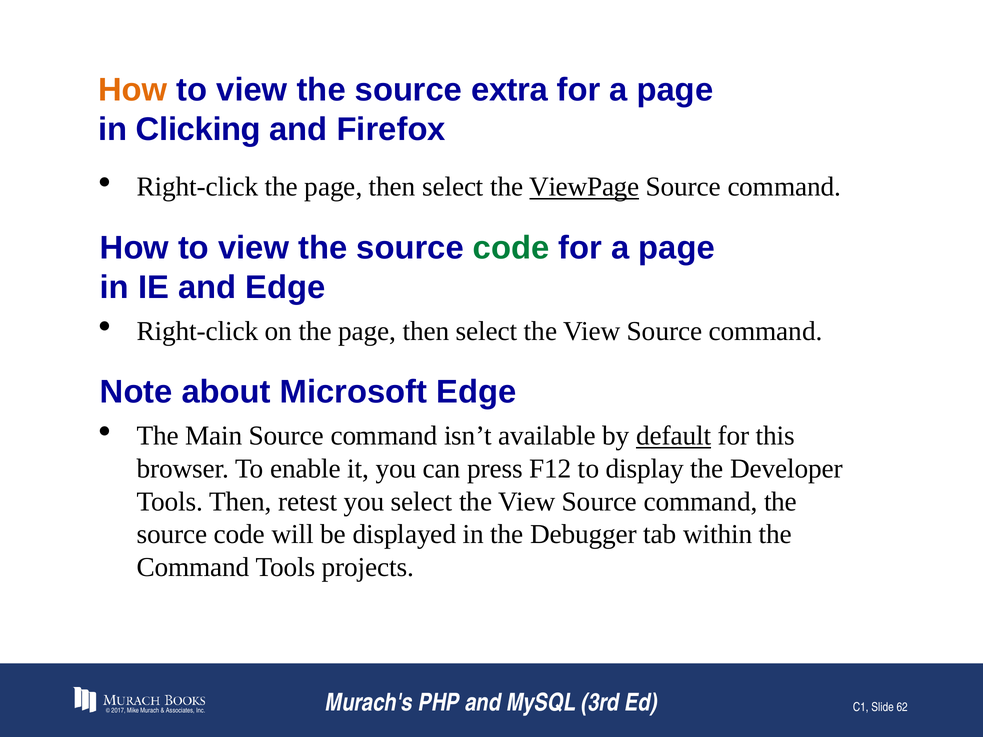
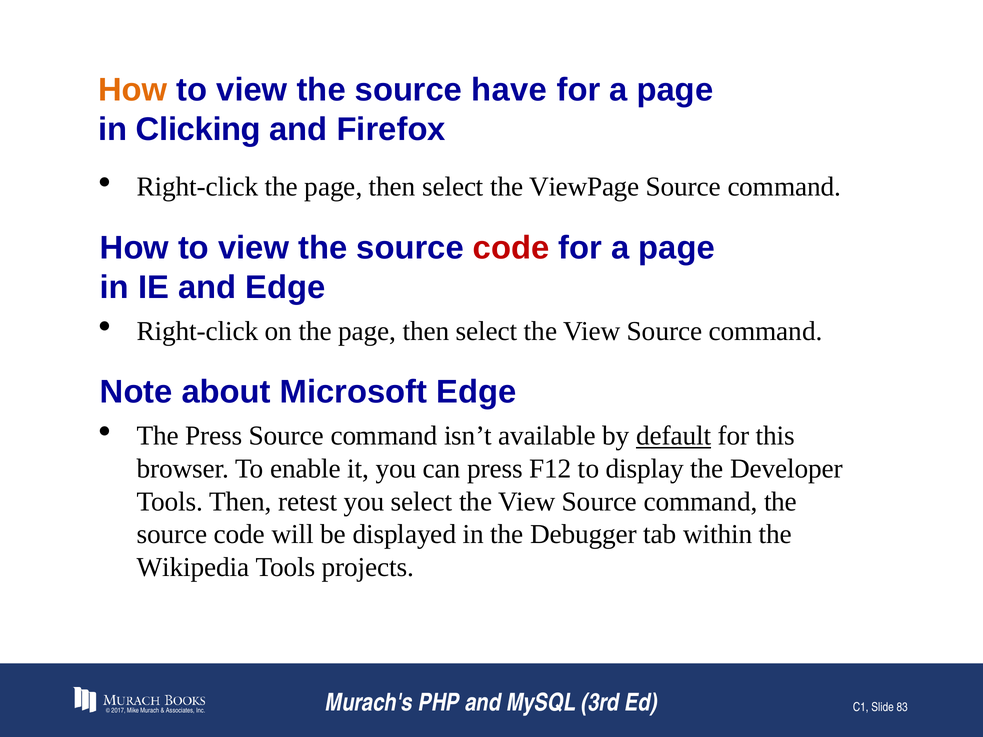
extra: extra -> have
ViewPage underline: present -> none
code at (511, 248) colour: green -> red
The Main: Main -> Press
Command at (193, 567): Command -> Wikipedia
62: 62 -> 83
